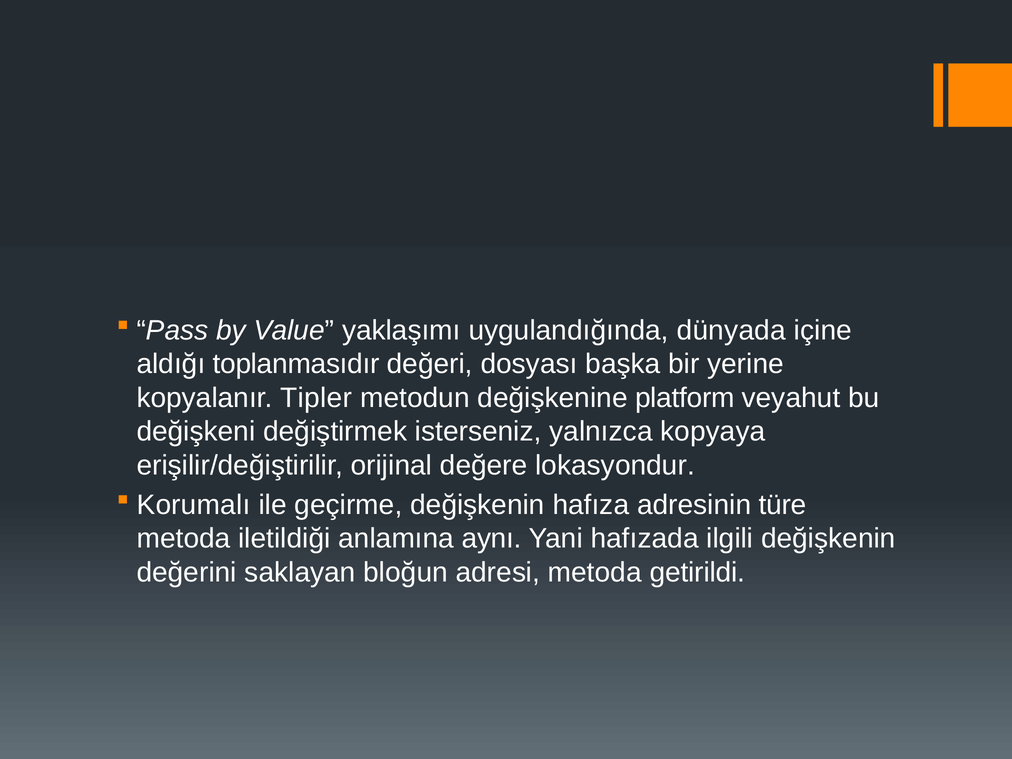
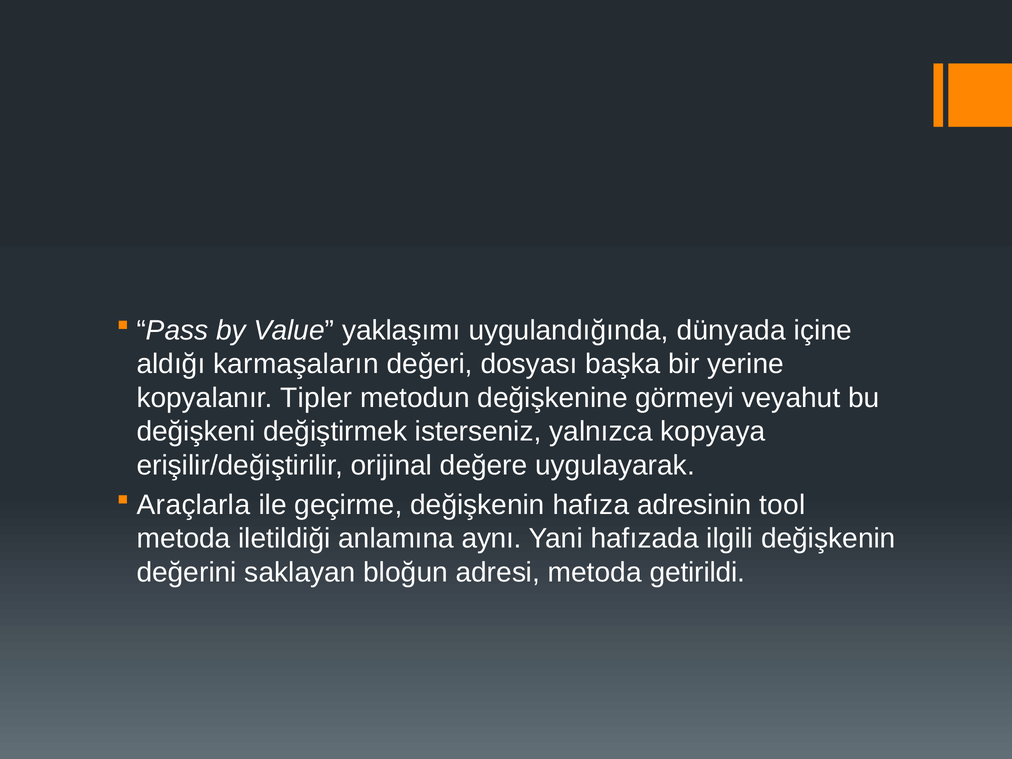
toplanmasıdır: toplanmasıdır -> karmaşaların
platform: platform -> görmeyi
lokasyondur: lokasyondur -> uygulayarak
Korumalı: Korumalı -> Araçlarla
türe: türe -> tool
